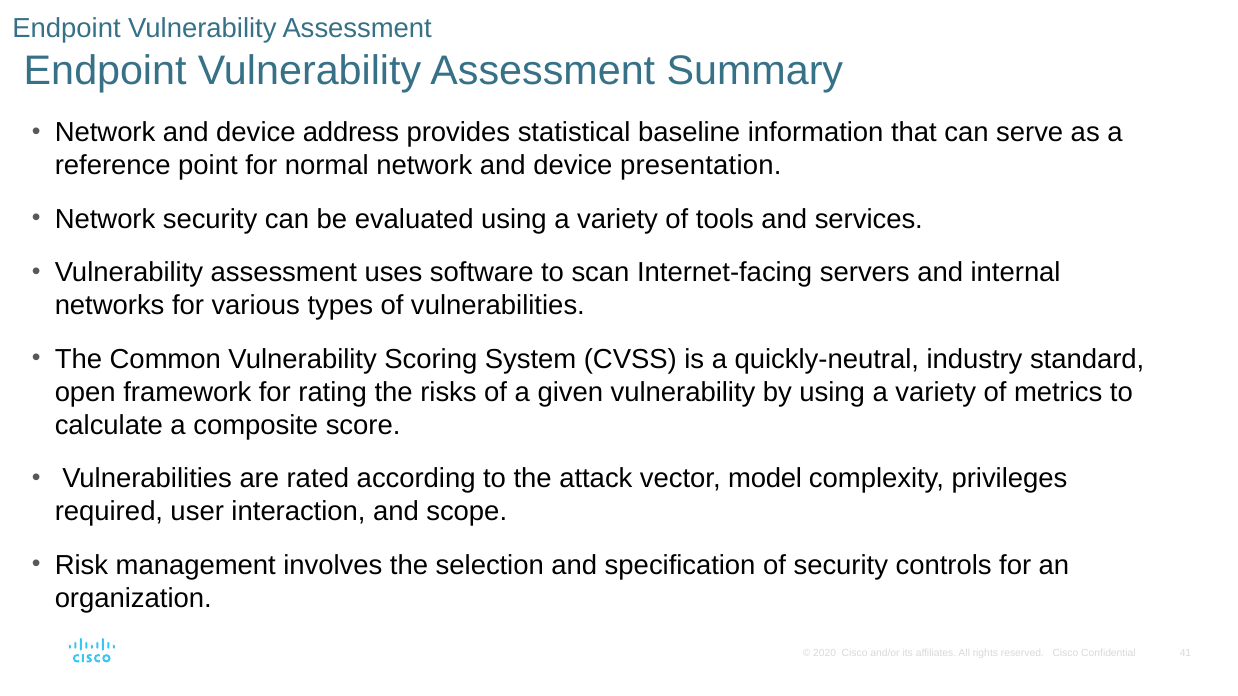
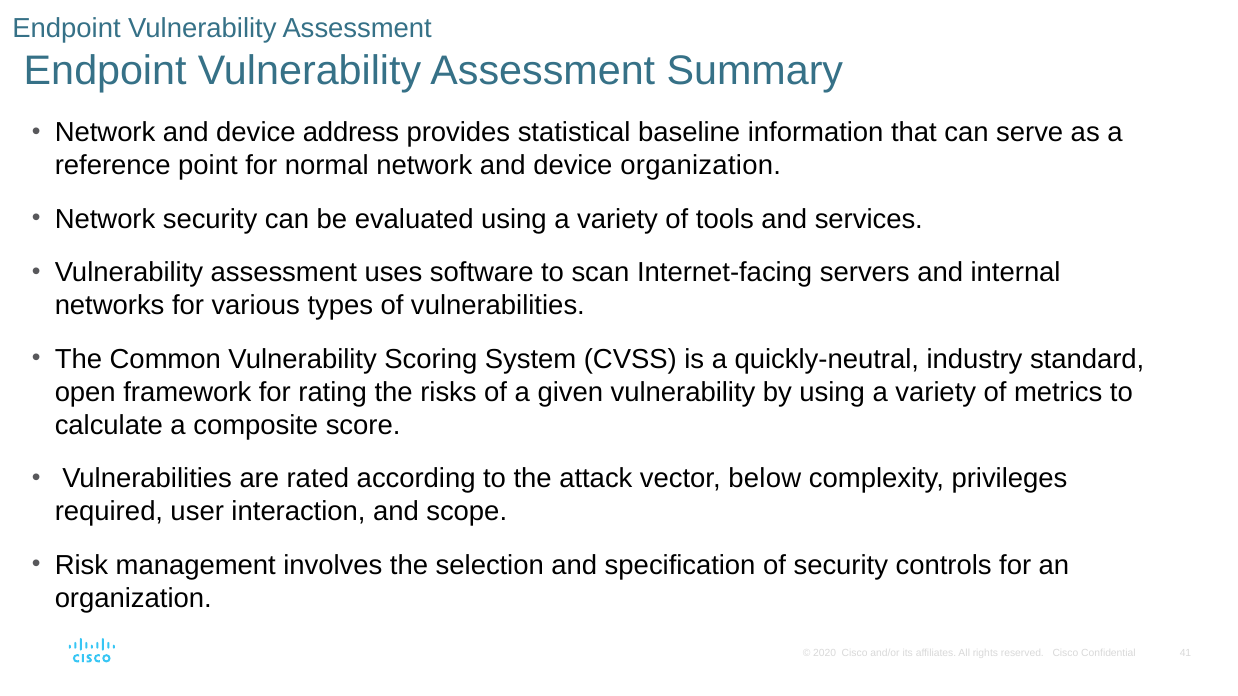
device presentation: presentation -> organization
model: model -> below
